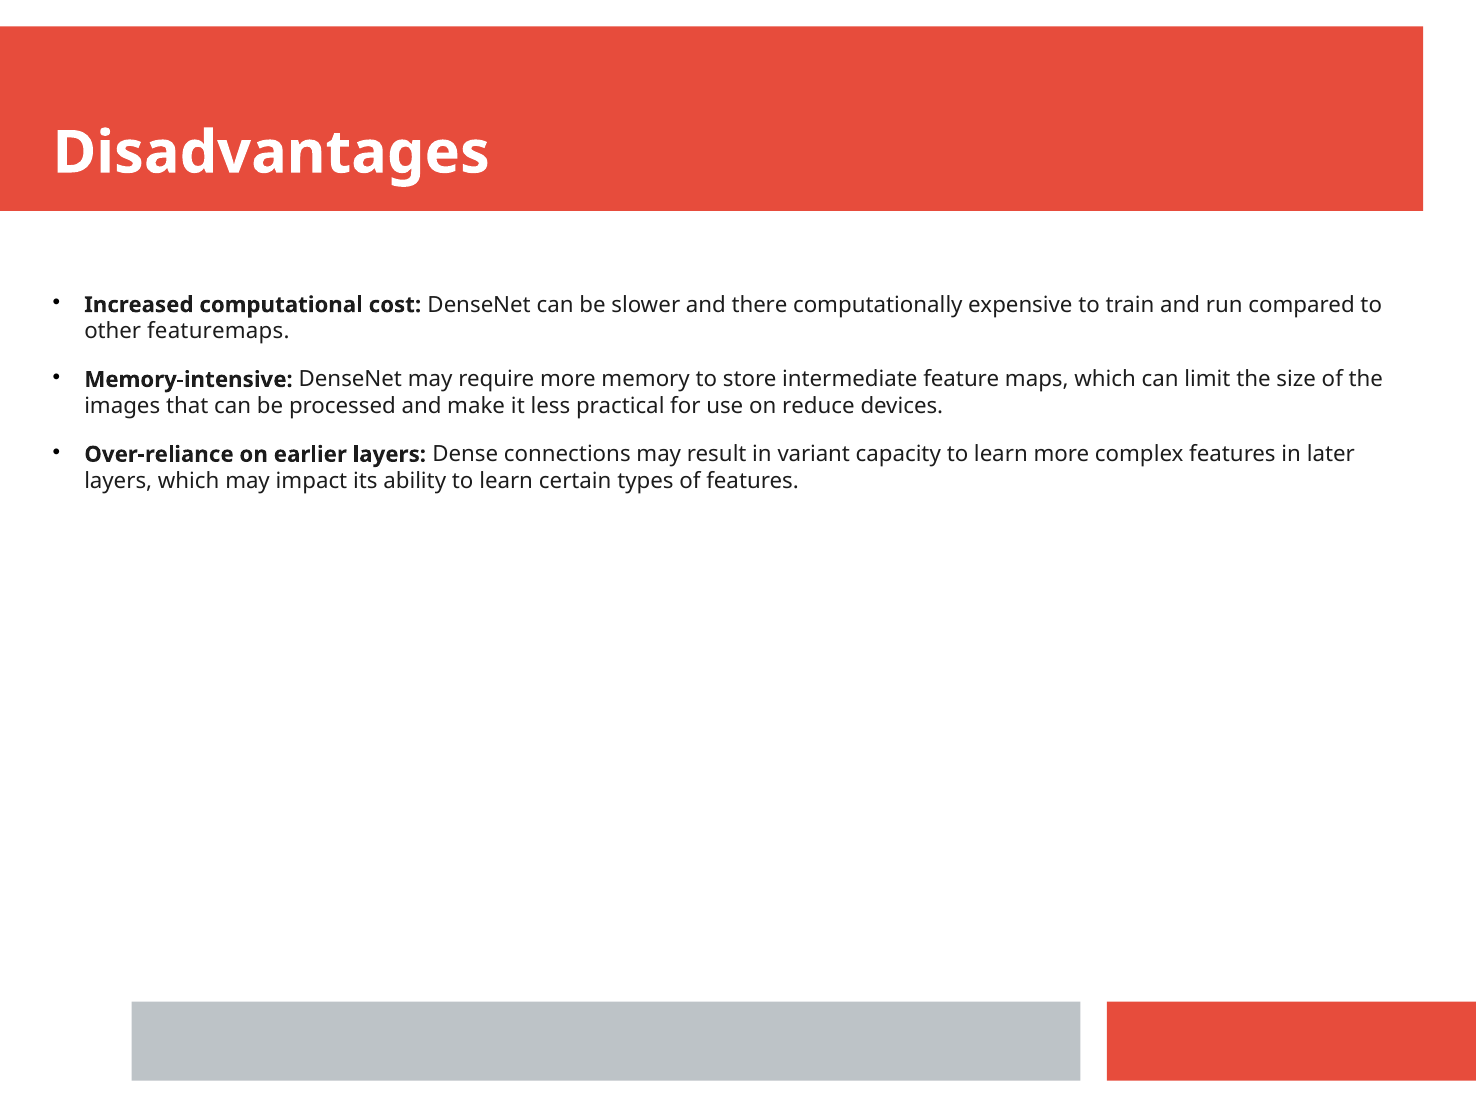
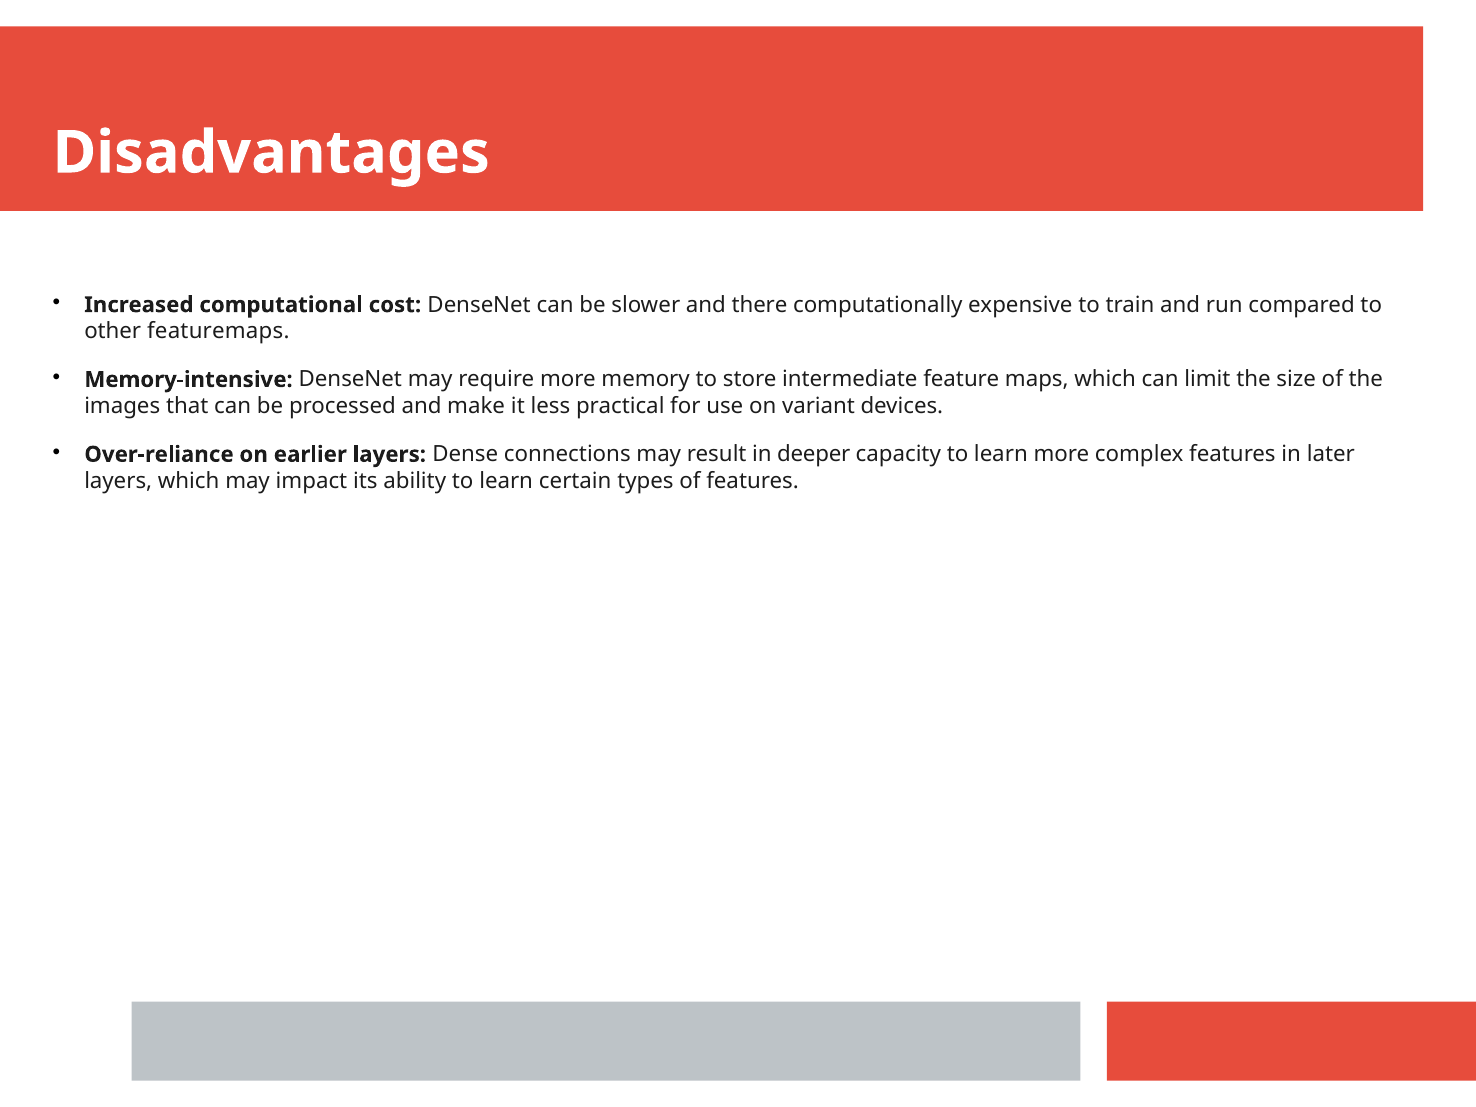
reduce: reduce -> variant
variant: variant -> deeper
